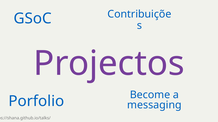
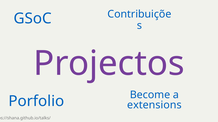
messaging: messaging -> extensions
